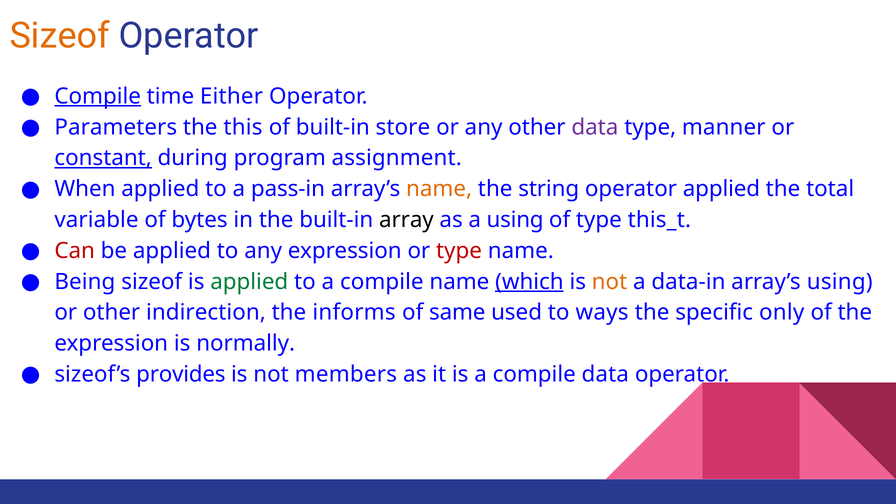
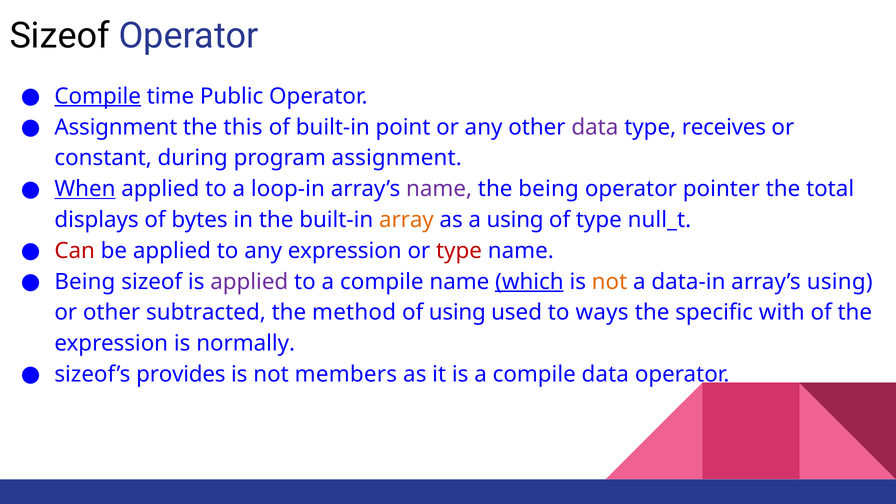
Sizeof at (60, 36) colour: orange -> black
Either: Either -> Public
Parameters at (116, 127): Parameters -> Assignment
store: store -> point
manner: manner -> receives
constant underline: present -> none
When underline: none -> present
pass-in: pass-in -> loop-in
name at (439, 189) colour: orange -> purple
the string: string -> being
operator applied: applied -> pointer
variable: variable -> displays
array colour: black -> orange
this_t: this_t -> null_t
applied at (249, 282) colour: green -> purple
indirection: indirection -> subtracted
informs: informs -> method
of same: same -> using
only: only -> with
